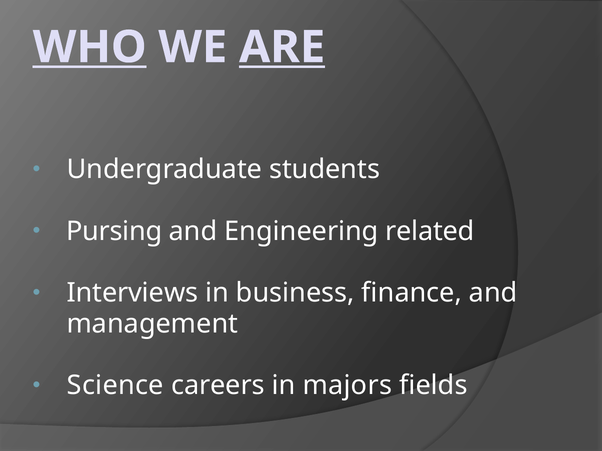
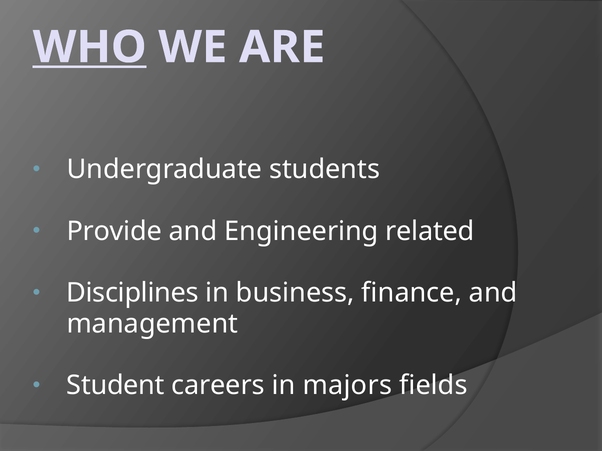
ARE underline: present -> none
Pursing: Pursing -> Provide
Interviews: Interviews -> Disciplines
Science: Science -> Student
